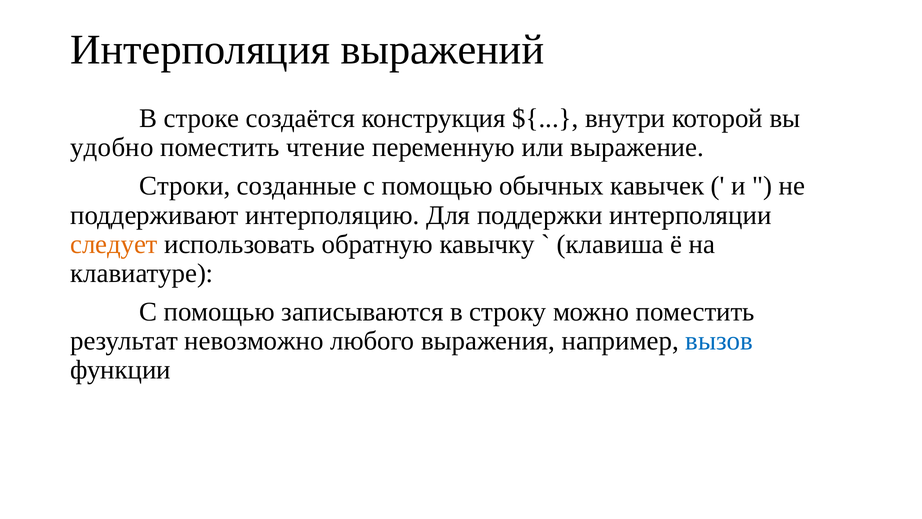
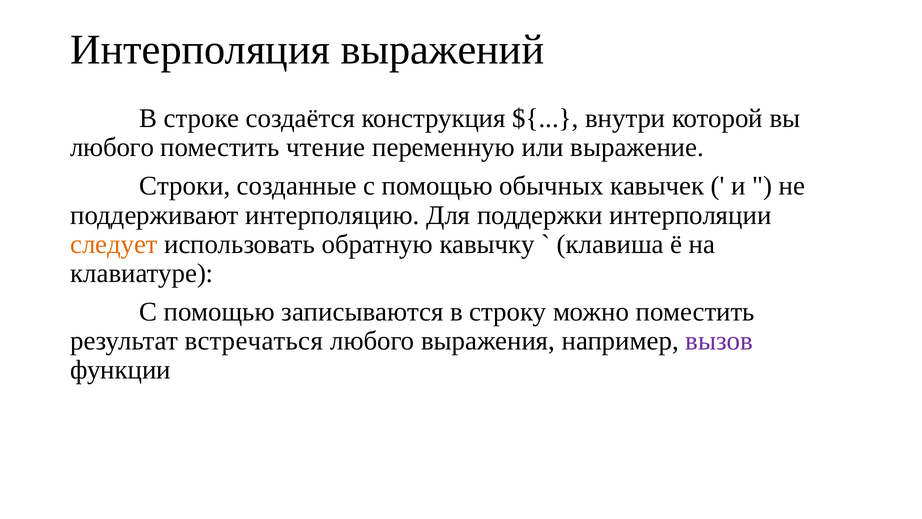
удобно at (112, 147): удобно -> любого
невозможно: невозможно -> встречаться
вызов colour: blue -> purple
